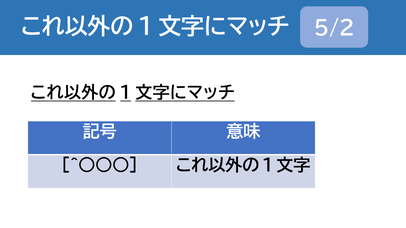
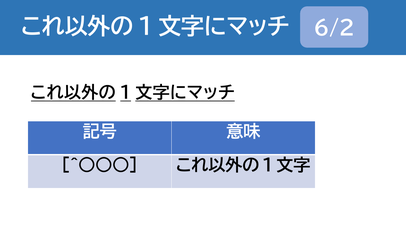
5/2: 5/2 -> 6/2
